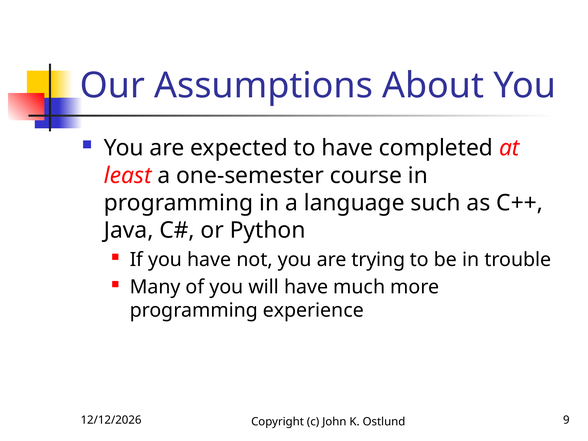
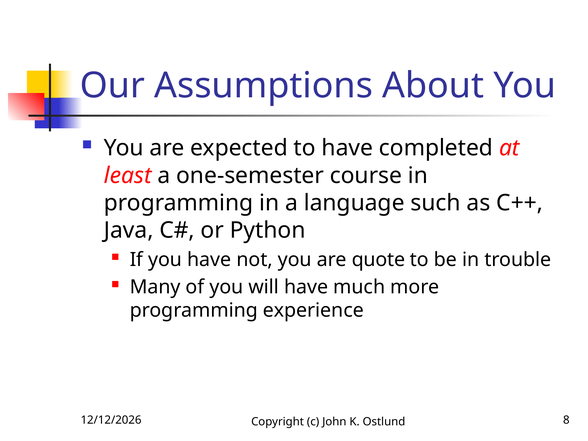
trying: trying -> quote
9: 9 -> 8
